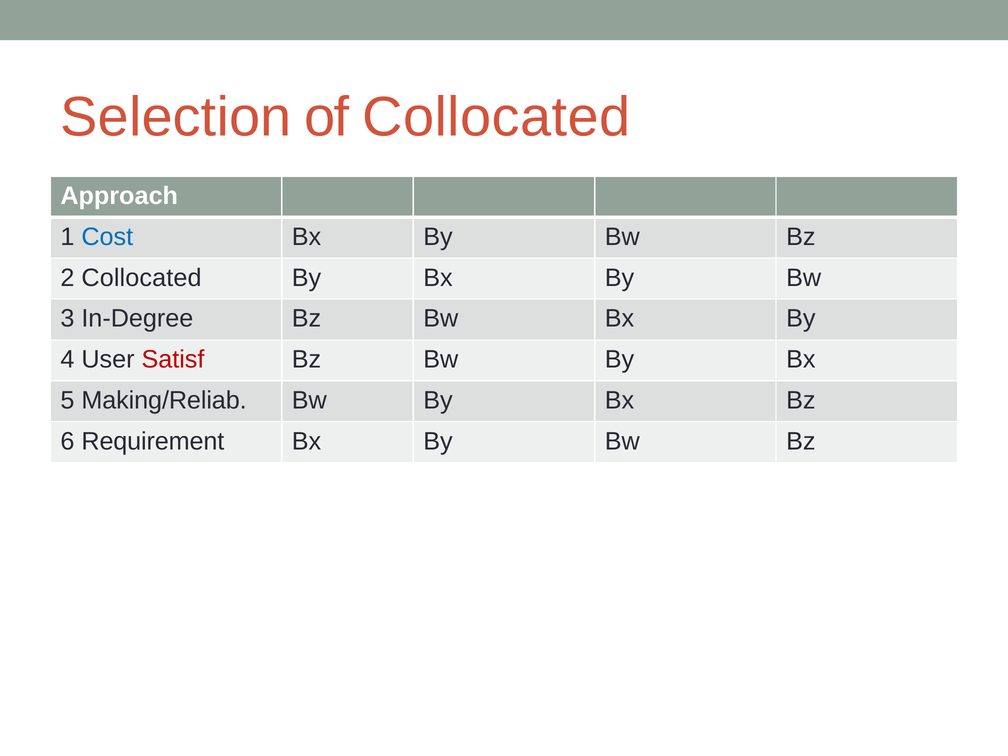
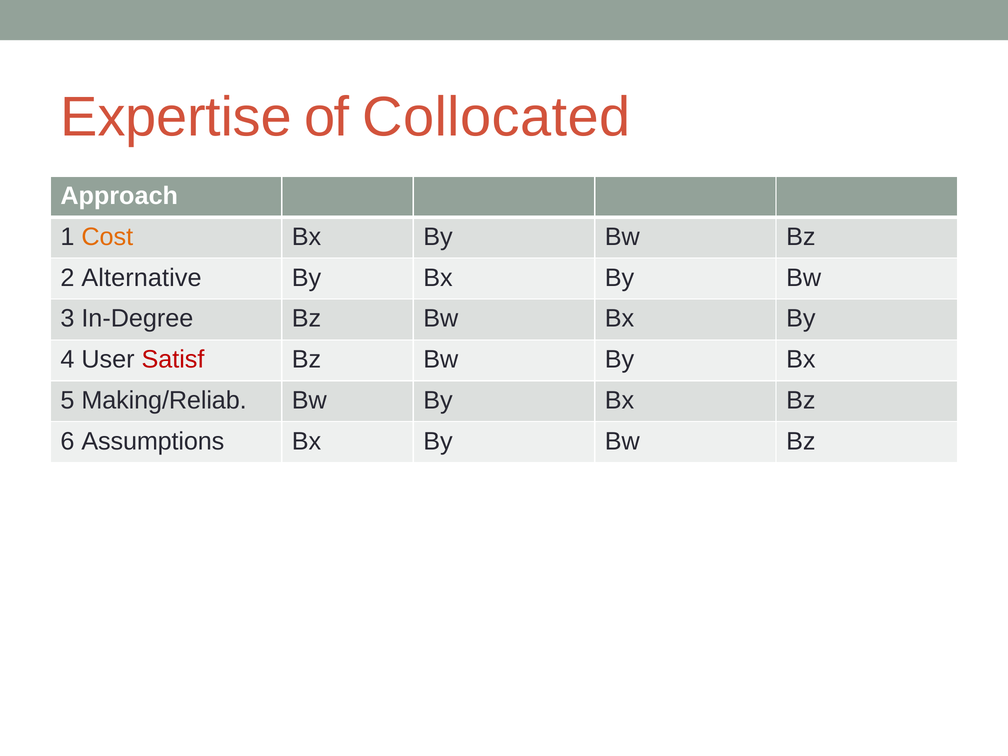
Selection: Selection -> Expertise
Cost colour: blue -> orange
2 Collocated: Collocated -> Alternative
Requirement: Requirement -> Assumptions
